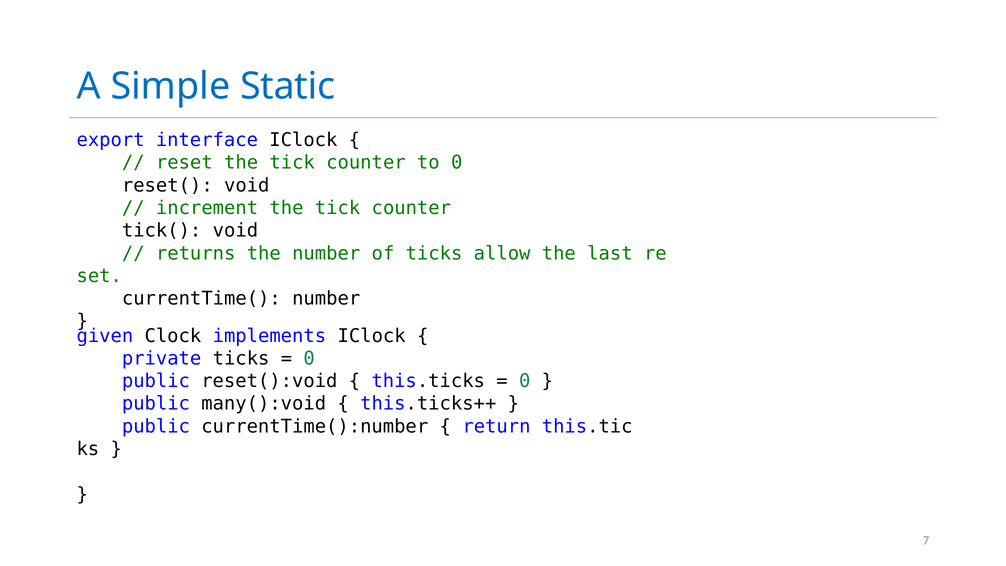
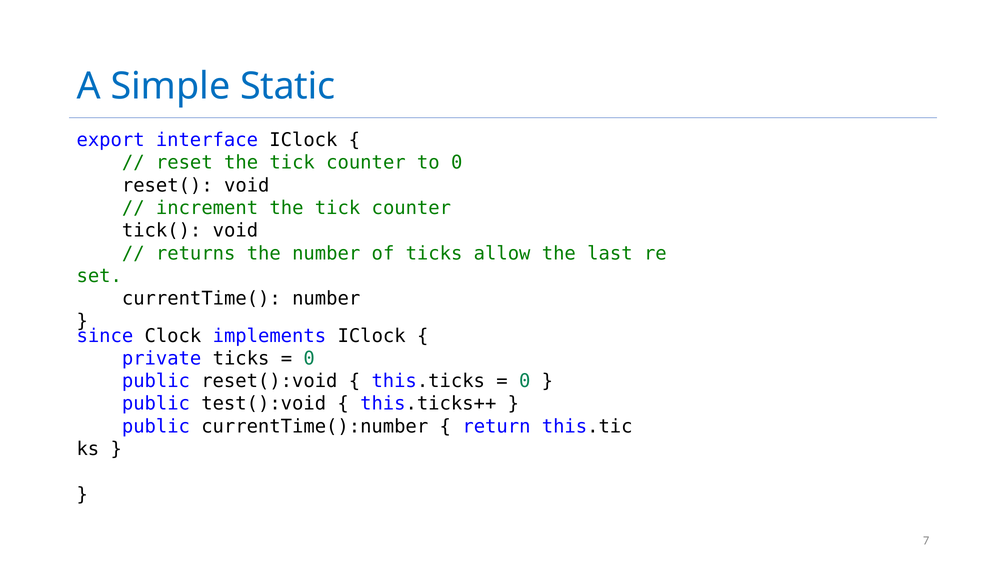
given: given -> since
many():void: many():void -> test():void
